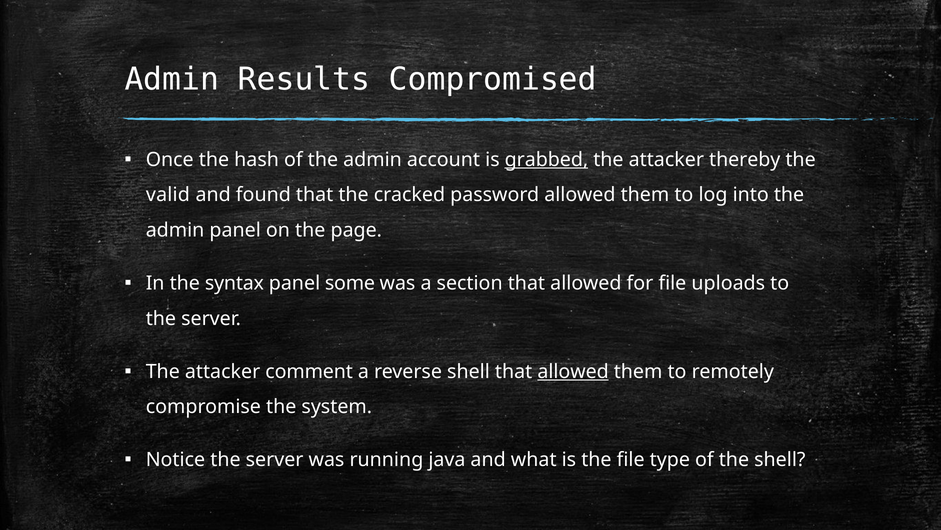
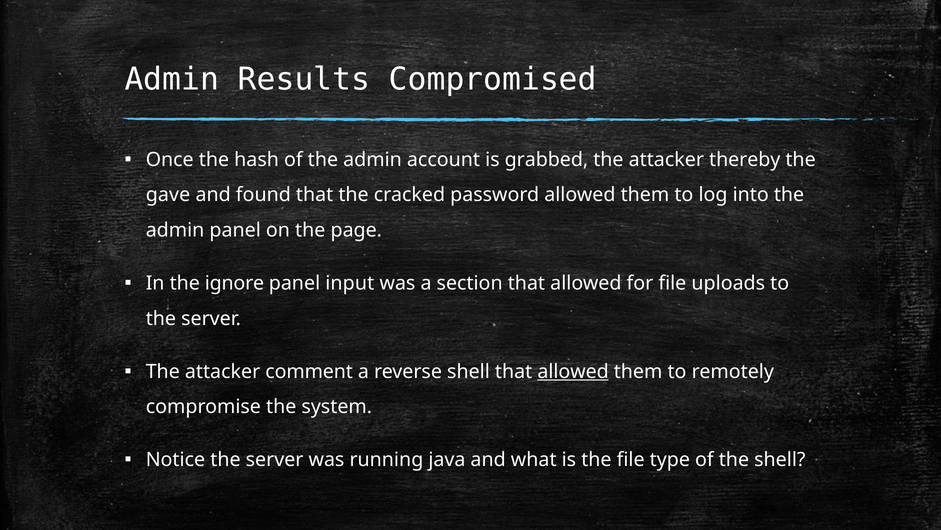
grabbed underline: present -> none
valid: valid -> gave
syntax: syntax -> ignore
some: some -> input
